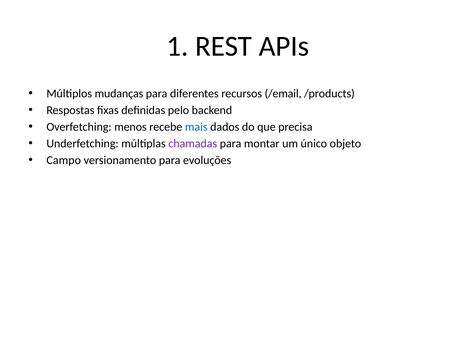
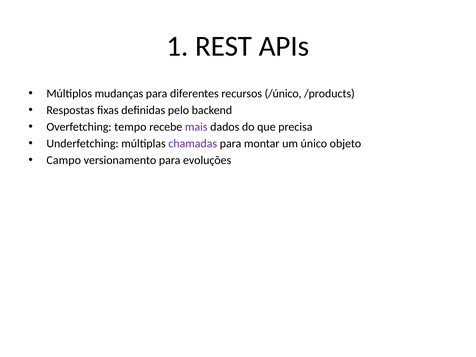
/email: /email -> /único
menos: menos -> tempo
mais colour: blue -> purple
